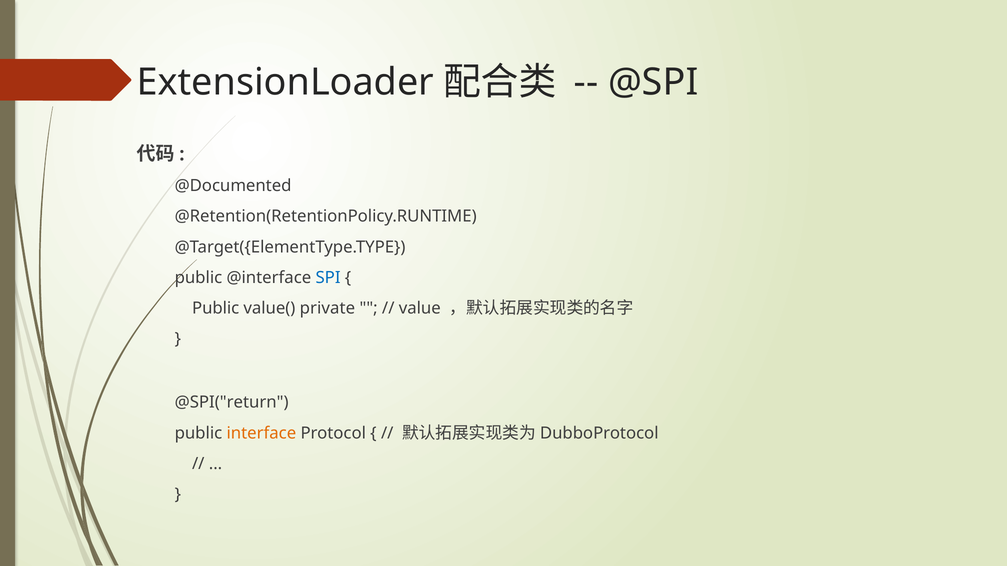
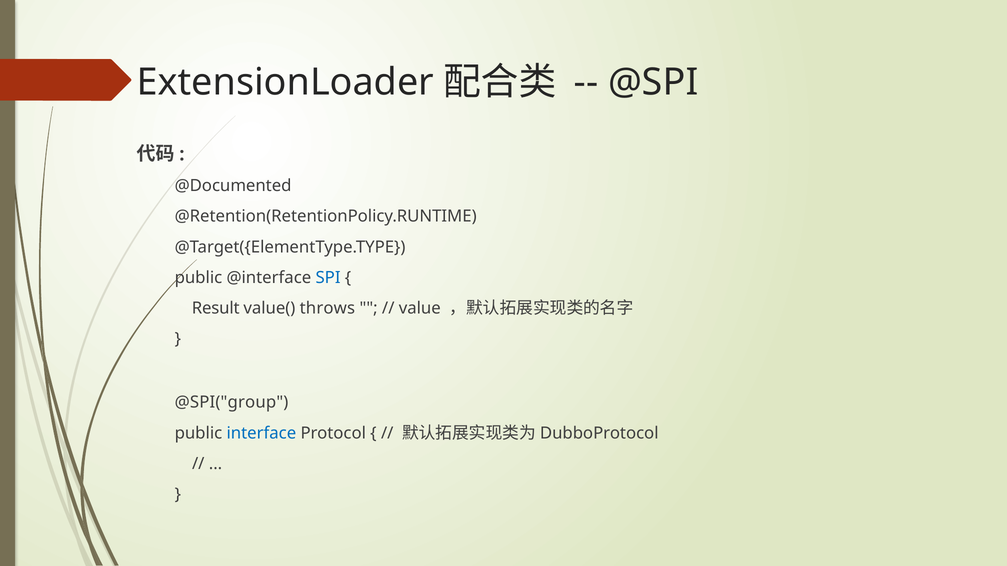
Public at (216, 308): Public -> Result
private: private -> throws
@SPI("return: @SPI("return -> @SPI("group
interface colour: orange -> blue
